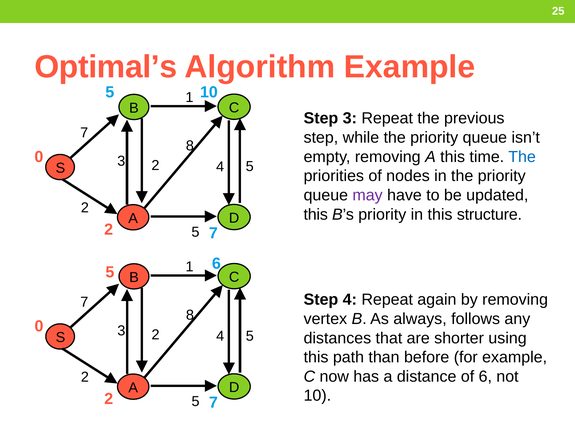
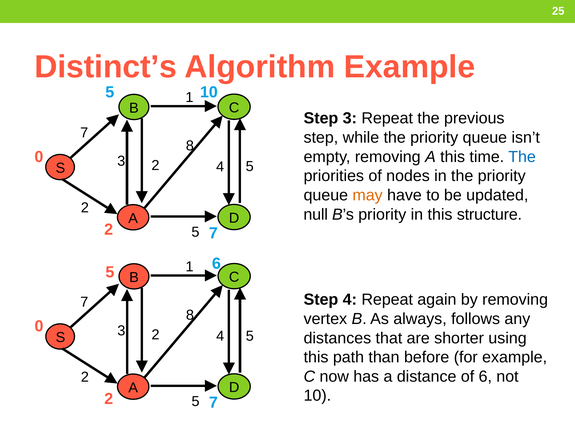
Optimal’s: Optimal’s -> Distinct’s
may colour: purple -> orange
this at (316, 214): this -> null
